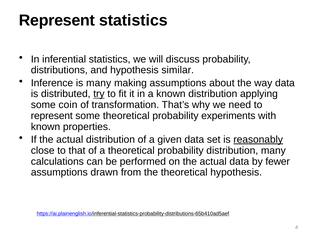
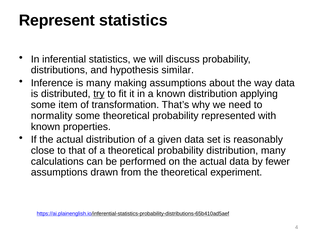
coin: coin -> item
represent at (52, 116): represent -> normality
experiments: experiments -> represented
reasonably underline: present -> none
theoretical hypothesis: hypothesis -> experiment
